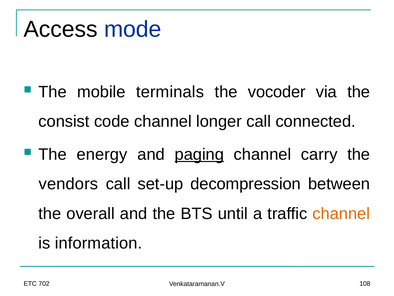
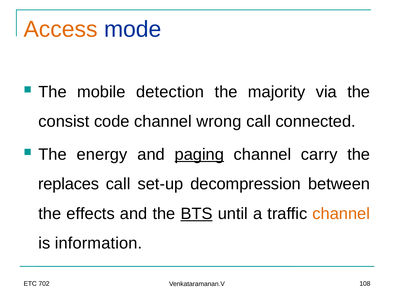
Access colour: black -> orange
terminals: terminals -> detection
vocoder: vocoder -> majority
longer: longer -> wrong
vendors: vendors -> replaces
overall: overall -> effects
BTS underline: none -> present
